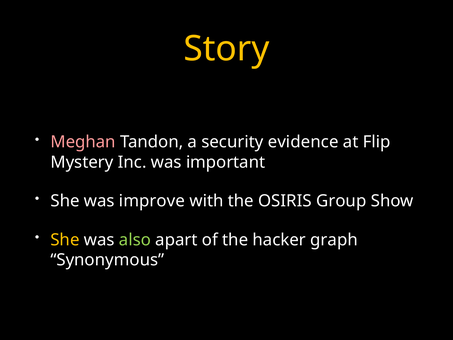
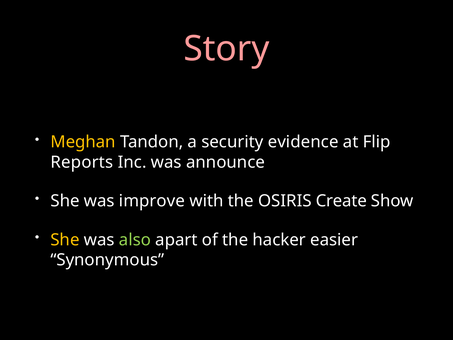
Story colour: yellow -> pink
Meghan colour: pink -> yellow
Mystery: Mystery -> Reports
important: important -> announce
Group: Group -> Create
graph: graph -> easier
